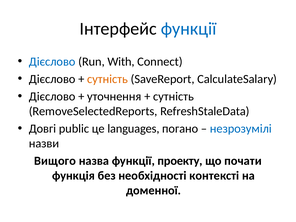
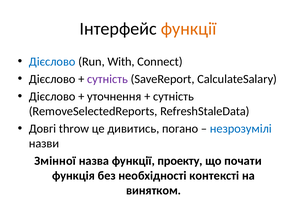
функції at (189, 29) colour: blue -> orange
сутність at (107, 79) colour: orange -> purple
public: public -> throw
languages: languages -> дивитись
Вищого: Вищого -> Змінної
доменної: доменної -> винятком
